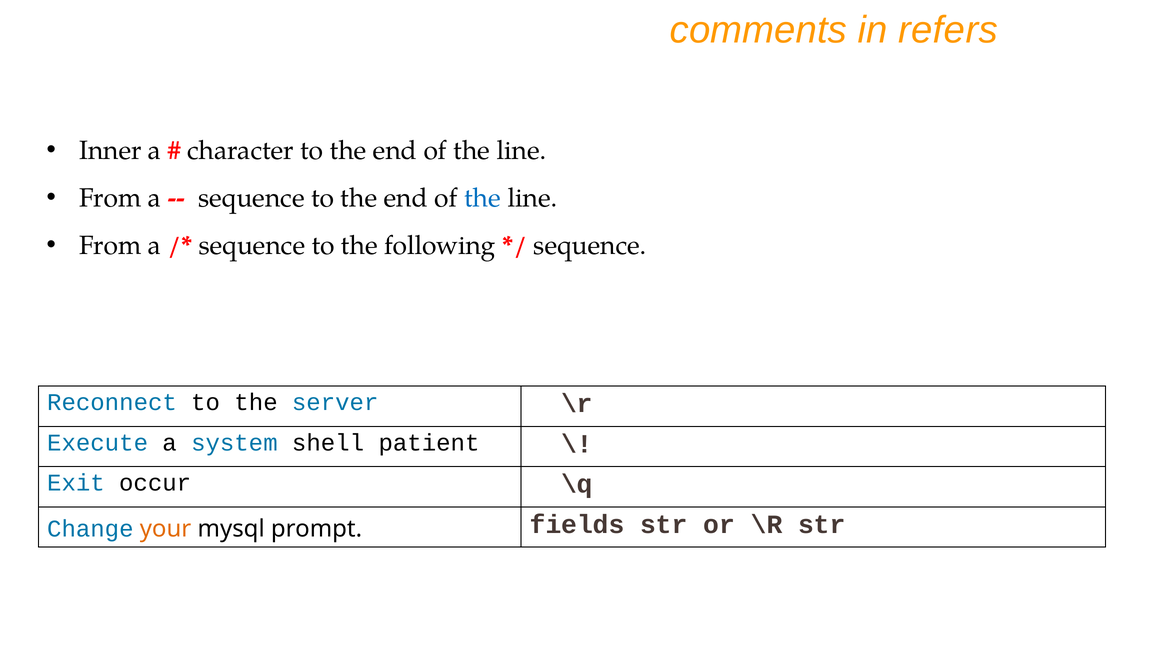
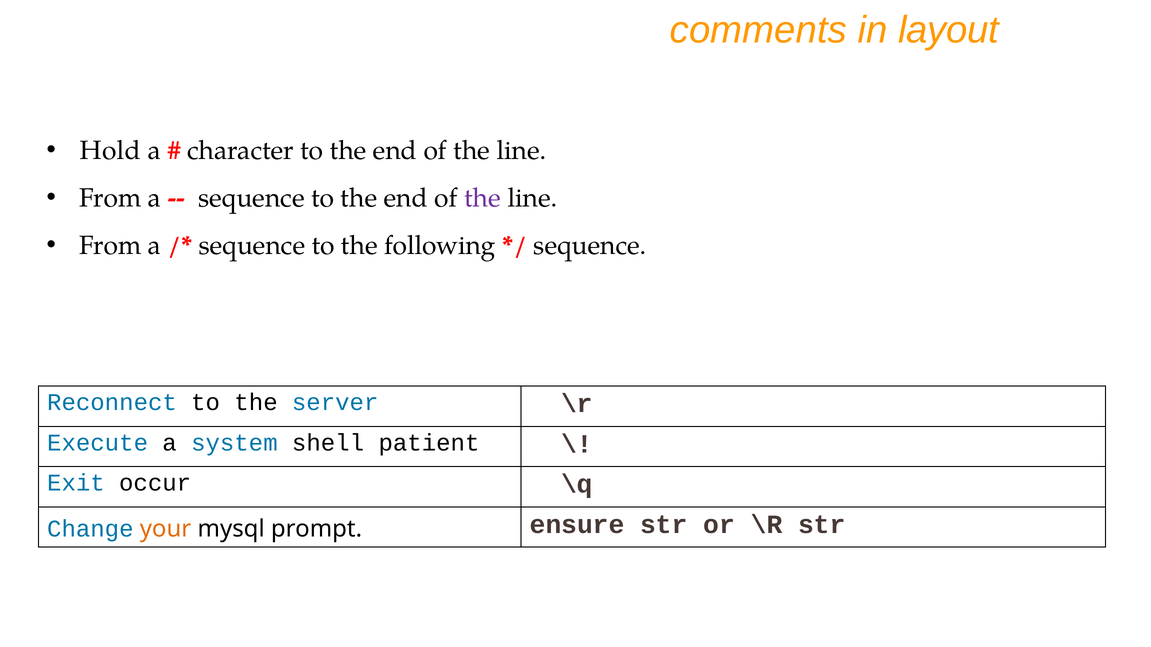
refers: refers -> layout
Inner: Inner -> Hold
the at (483, 198) colour: blue -> purple
fields: fields -> ensure
